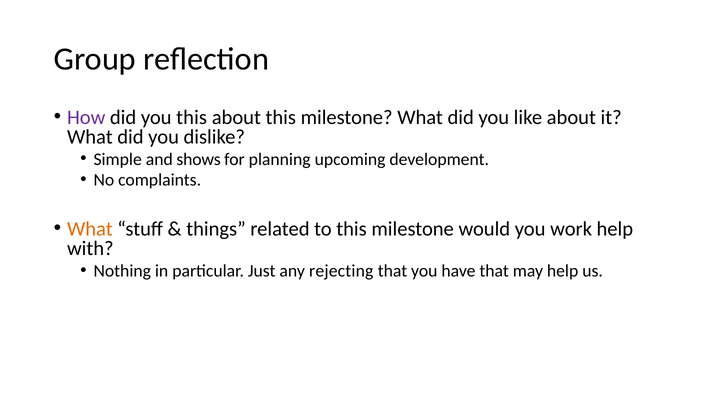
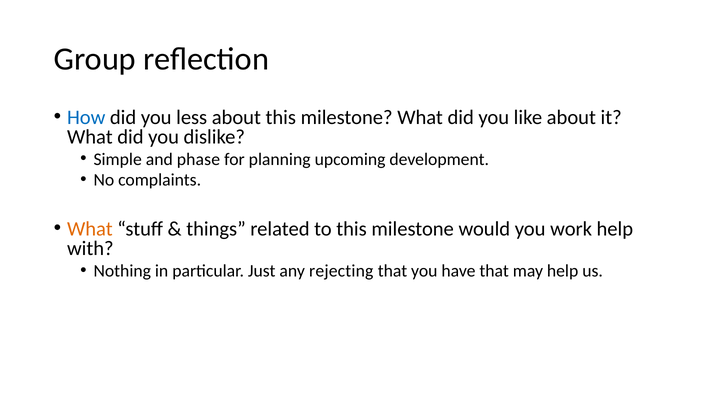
How colour: purple -> blue
you this: this -> less
shows: shows -> phase
